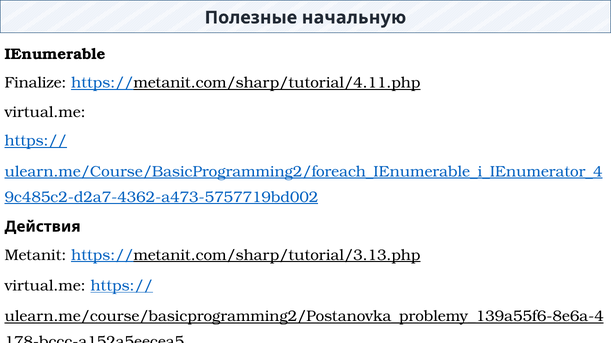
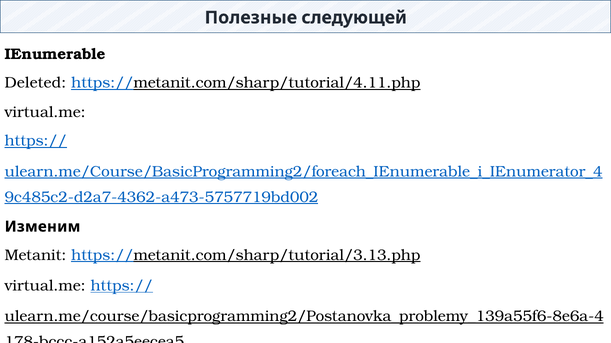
начальную: начальную -> следующей
Finalize: Finalize -> Deleted
Действия: Действия -> Изменим
